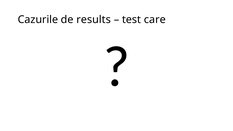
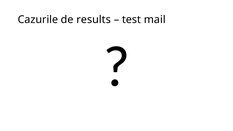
care: care -> mail
